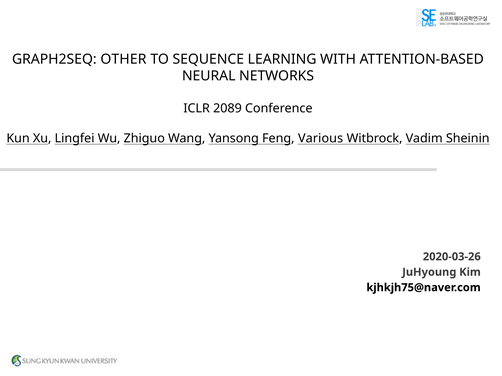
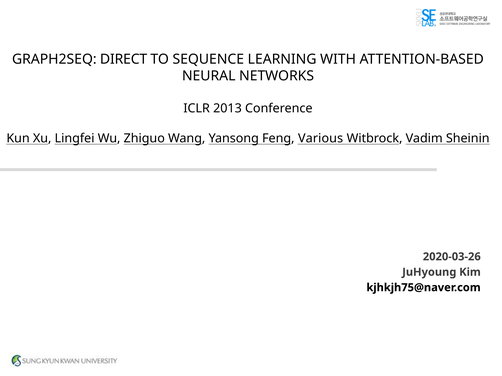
OTHER: OTHER -> DIRECT
2089: 2089 -> 2013
